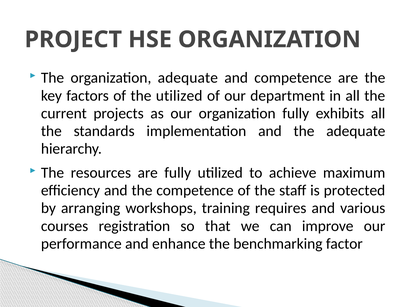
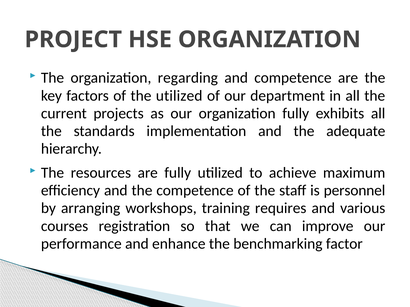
organization adequate: adequate -> regarding
protected: protected -> personnel
